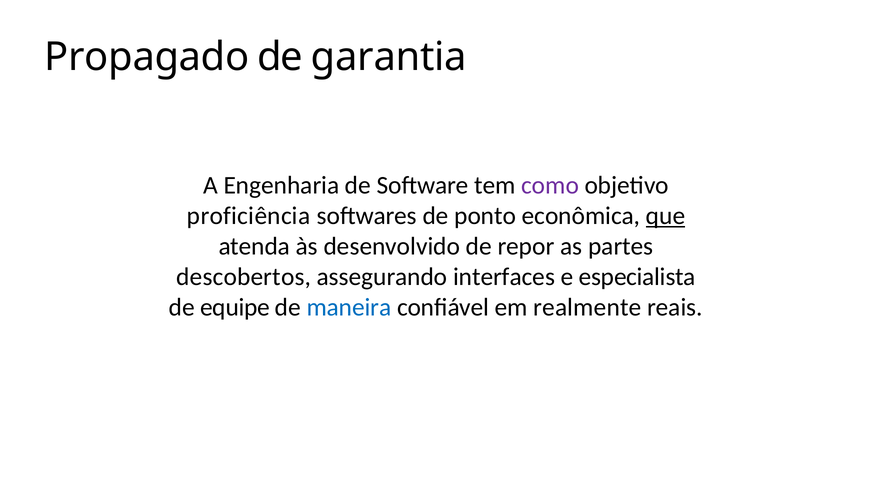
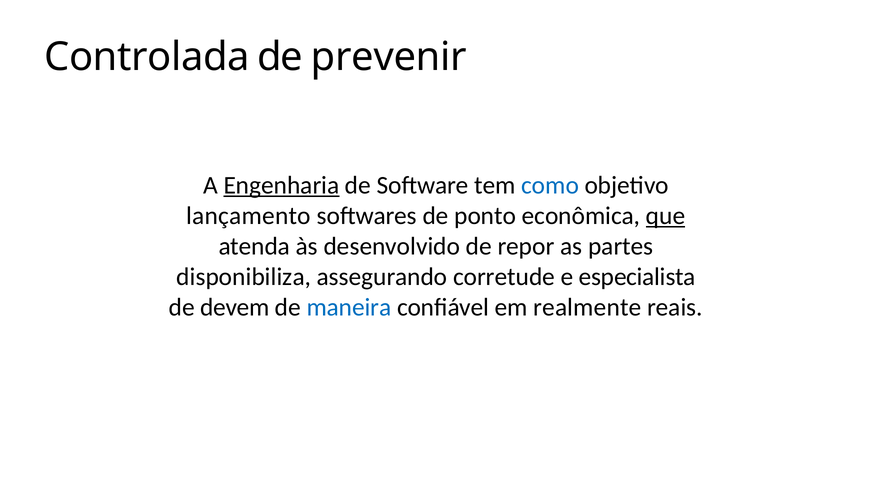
Propagado: Propagado -> Controlada
garantia: garantia -> prevenir
Engenharia underline: none -> present
como colour: purple -> blue
proficiência: proficiência -> lançamento
descobertos: descobertos -> disponibiliza
interfaces: interfaces -> corretude
equipe: equipe -> devem
